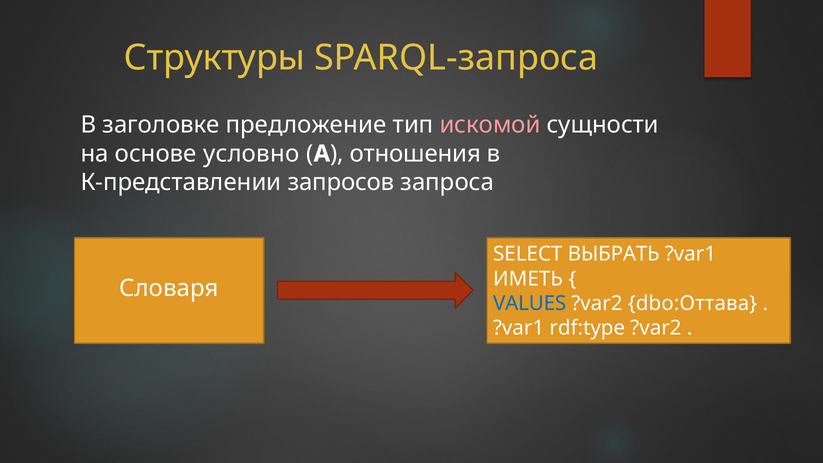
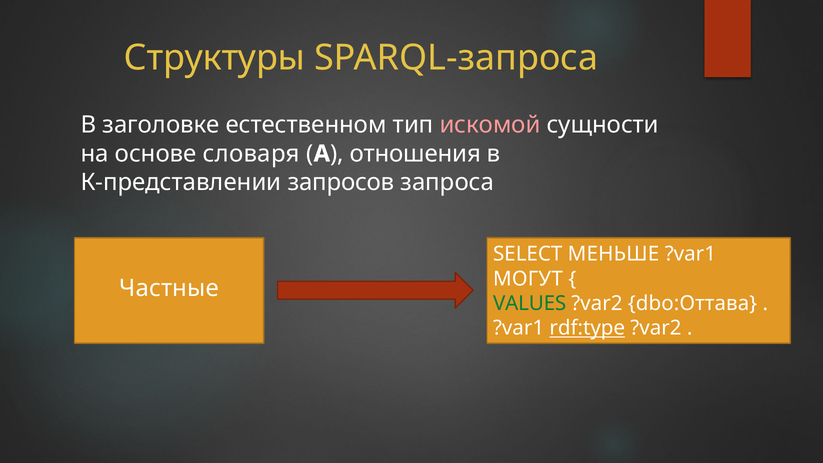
предложение: предложение -> естественном
условно: условно -> словаря
ВЫБРАТЬ: ВЫБРАТЬ -> МЕНЬШЕ
ИМЕТЬ: ИМЕТЬ -> МОГУТ
Словаря: Словаря -> Частные
VALUES colour: blue -> green
rdf:type underline: none -> present
